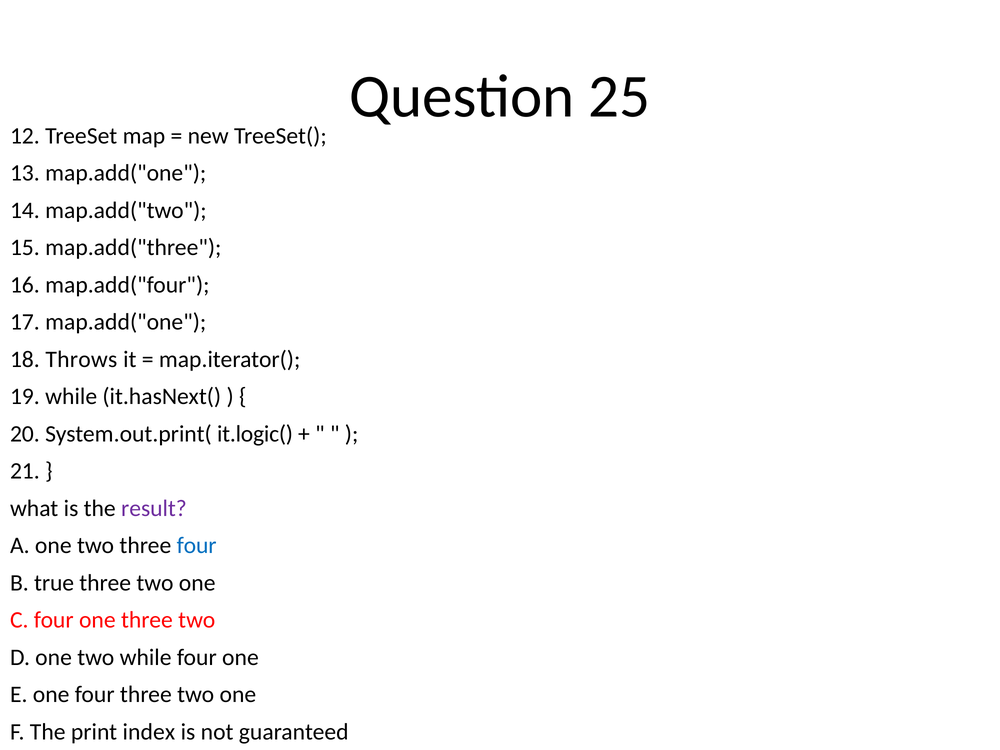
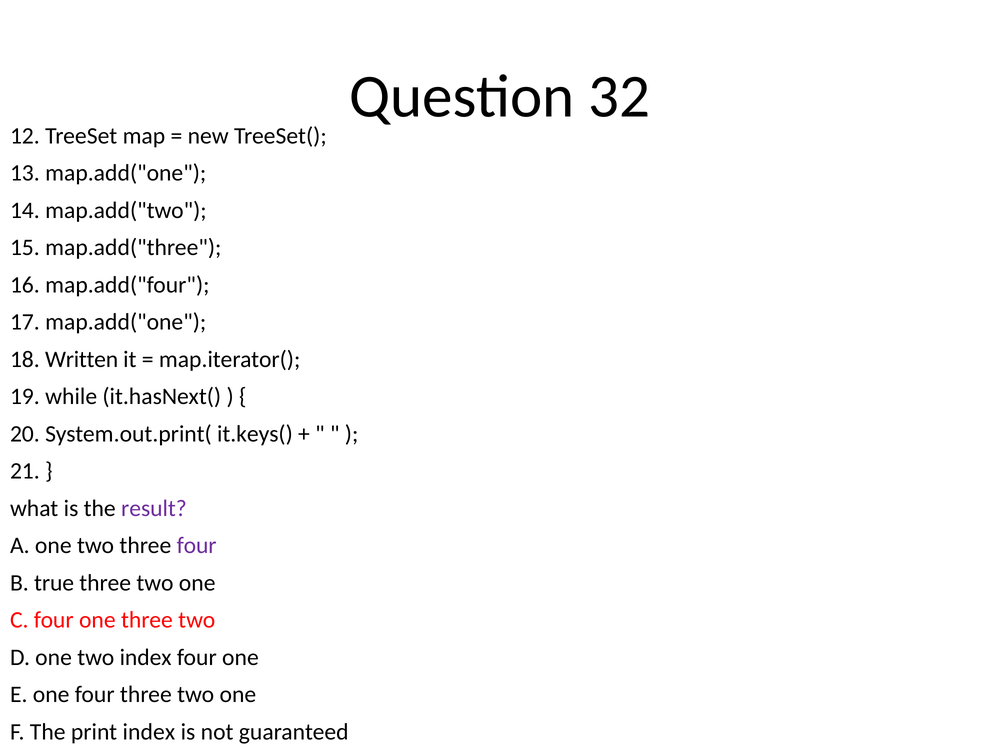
25: 25 -> 32
Throws: Throws -> Written
it.logic(: it.logic( -> it.keys(
four at (197, 546) colour: blue -> purple
two while: while -> index
